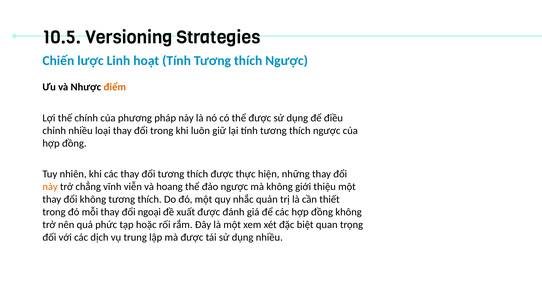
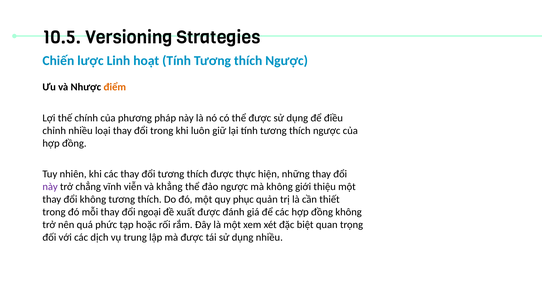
này at (50, 187) colour: orange -> purple
hoang: hoang -> khẳng
nhắc: nhắc -> phục
